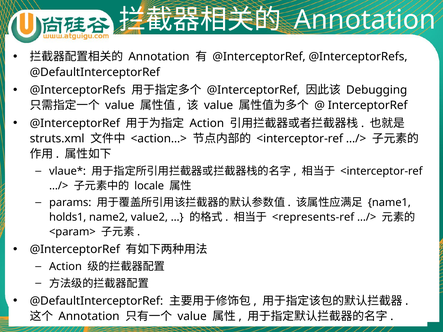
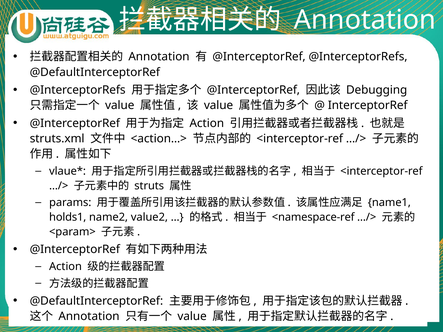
locale: locale -> struts
<represents-ref: <represents-ref -> <namespace-ref
